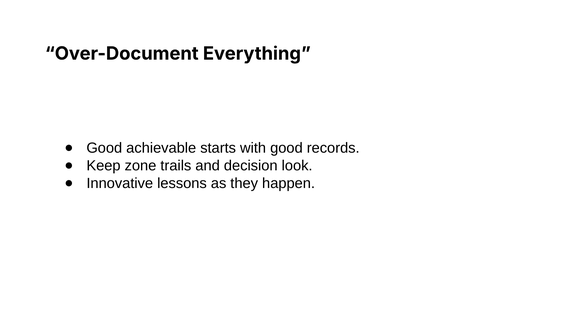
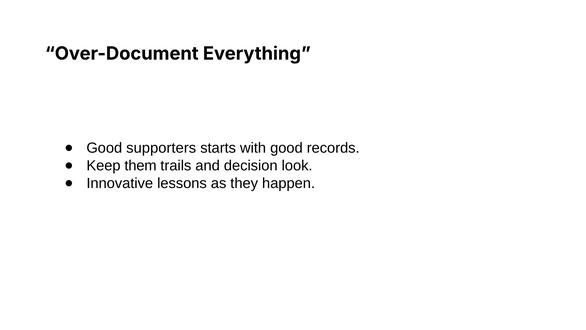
achievable: achievable -> supporters
zone: zone -> them
